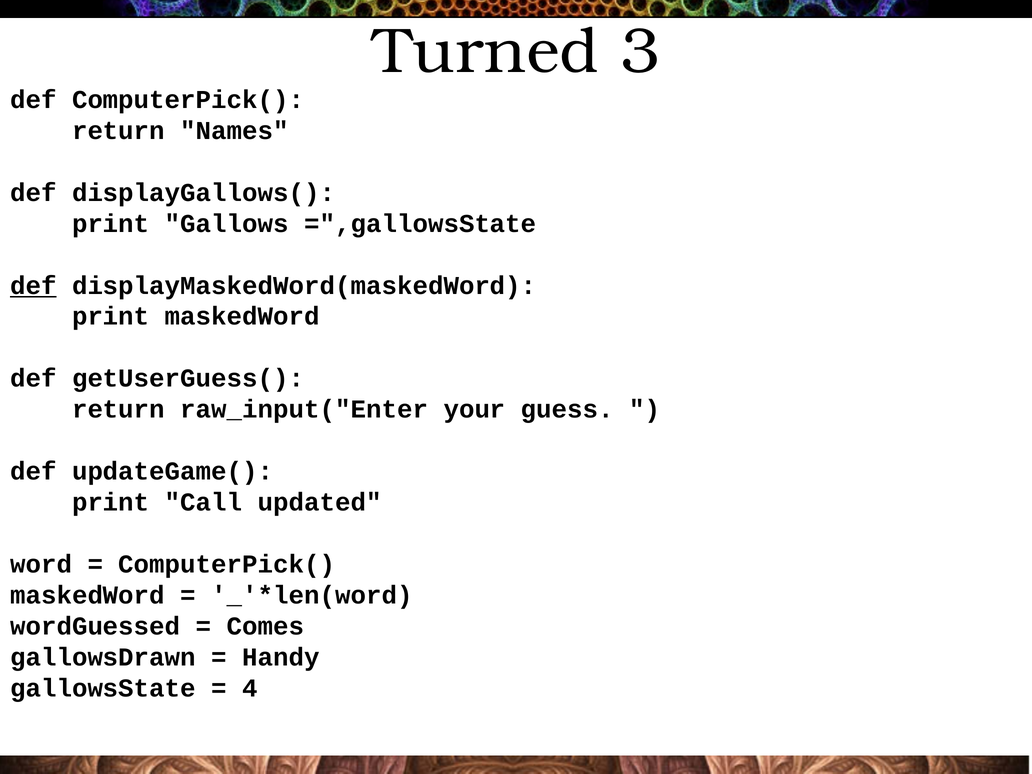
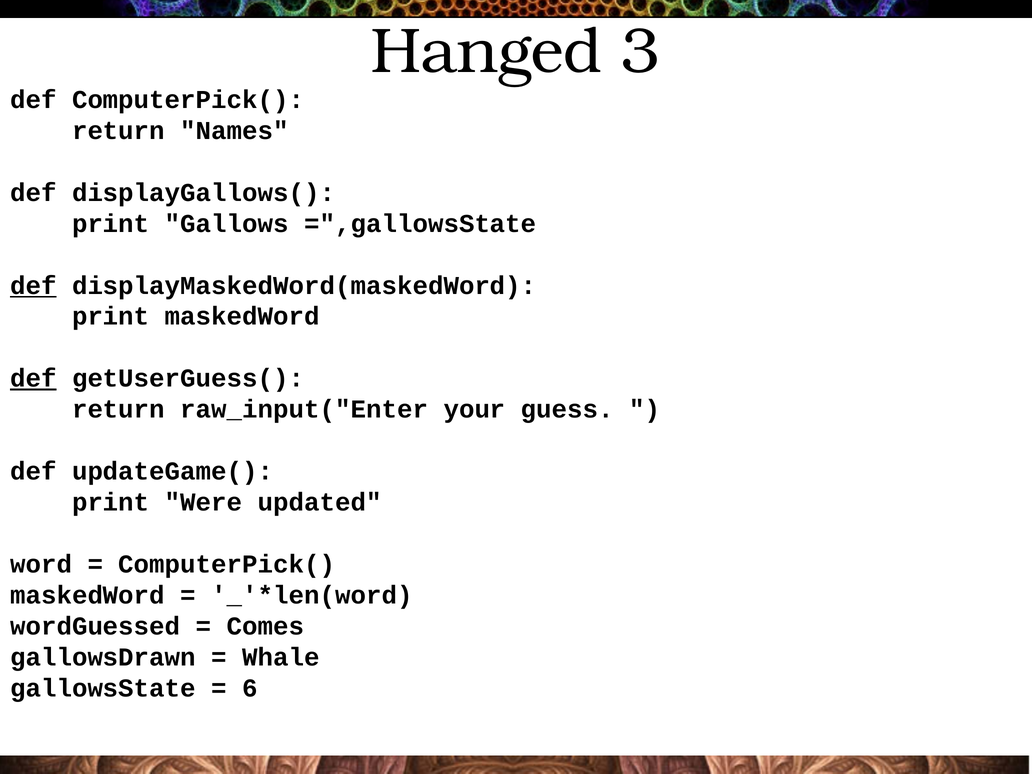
Turned: Turned -> Hanged
def at (33, 378) underline: none -> present
Call: Call -> Were
Handy: Handy -> Whale
4: 4 -> 6
